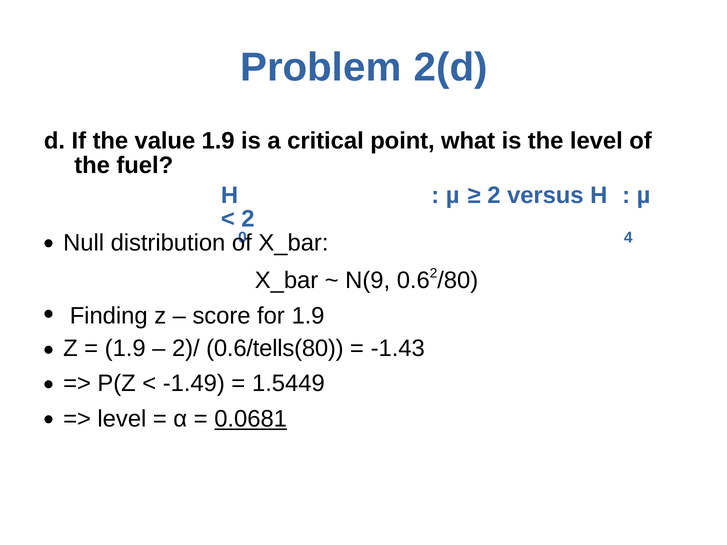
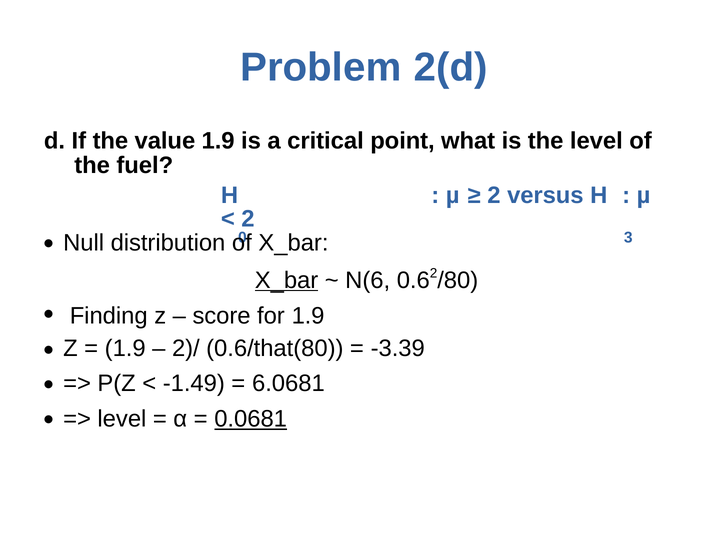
4: 4 -> 3
X_bar at (287, 280) underline: none -> present
N(9: N(9 -> N(6
0.6/tells(80: 0.6/tells(80 -> 0.6/that(80
-1.43: -1.43 -> -3.39
1.5449: 1.5449 -> 6.0681
